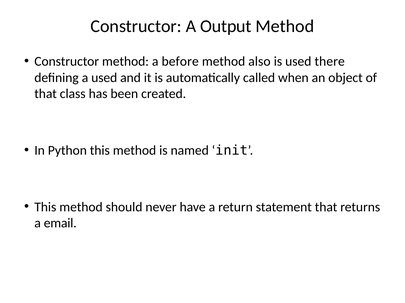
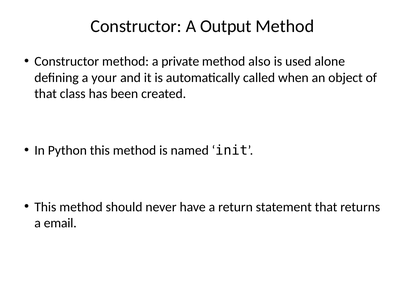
before: before -> private
there: there -> alone
a used: used -> your
